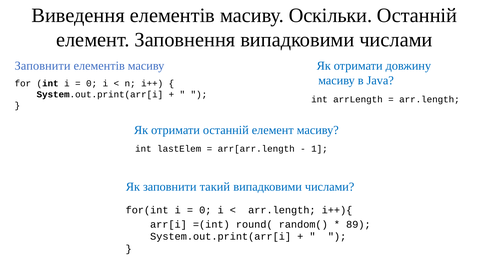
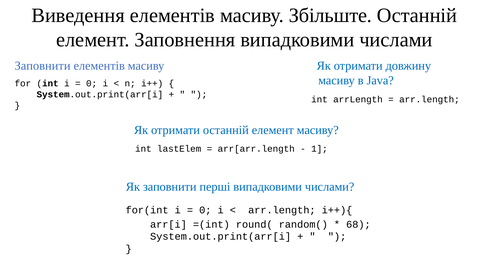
Оскільки: Оскільки -> Збільште
такий: такий -> перші
89: 89 -> 68
